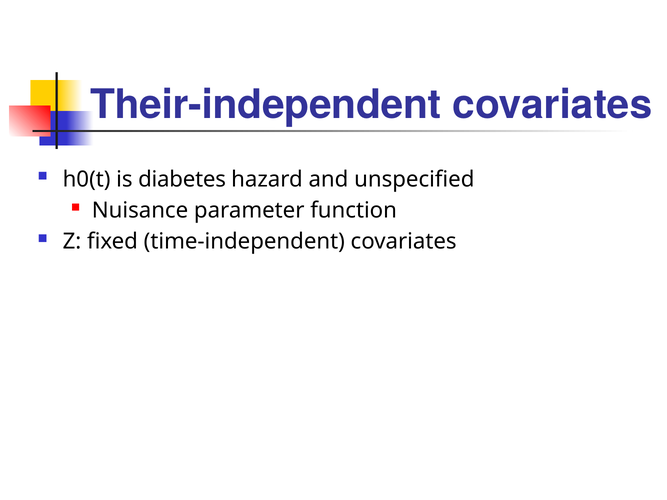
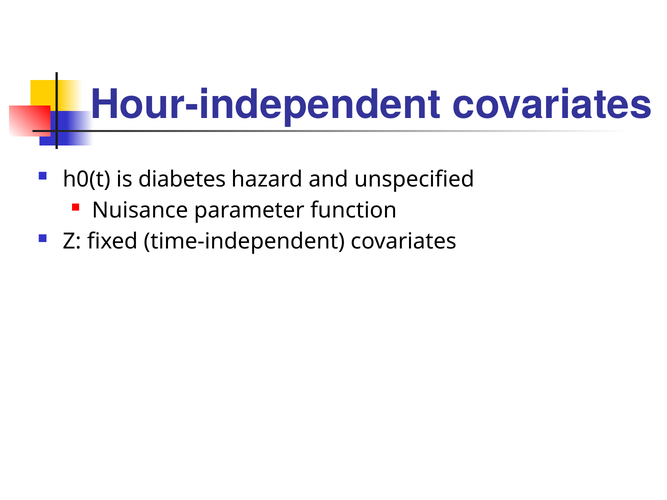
Their-independent: Their-independent -> Hour-independent
